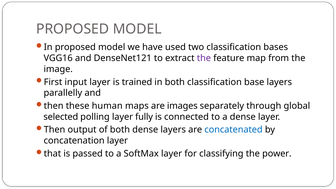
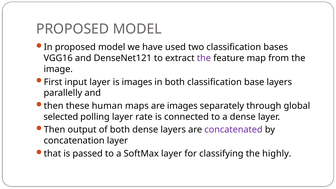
is trained: trained -> images
fully: fully -> rate
concatenated colour: blue -> purple
power: power -> highly
